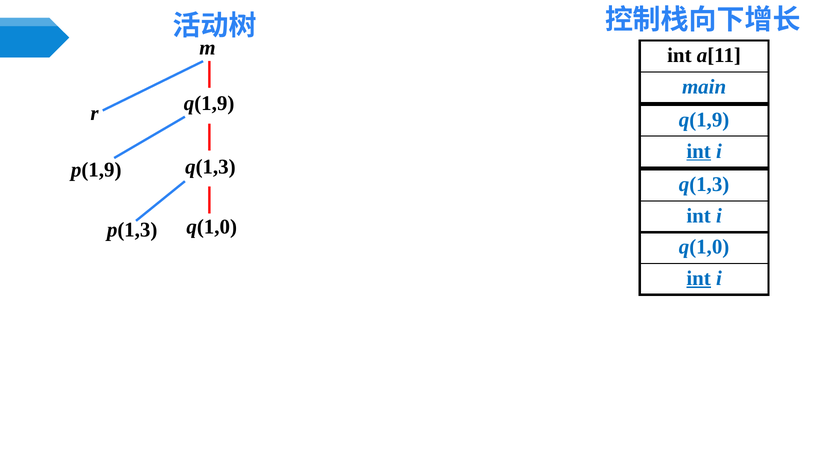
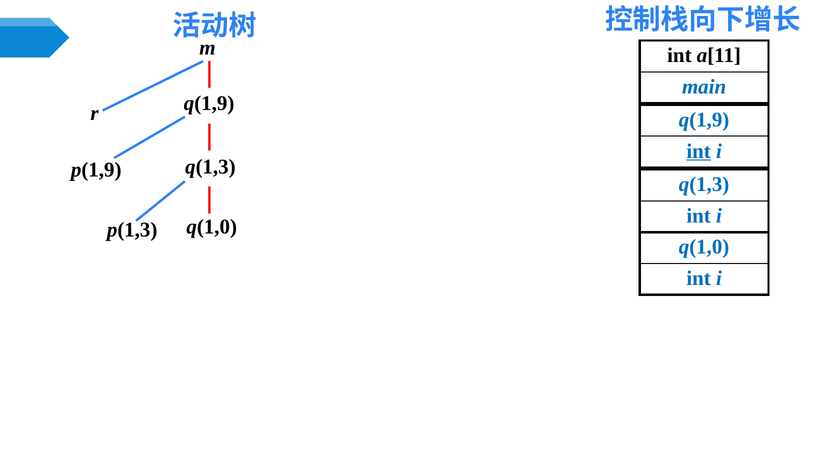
int at (699, 279) underline: present -> none
